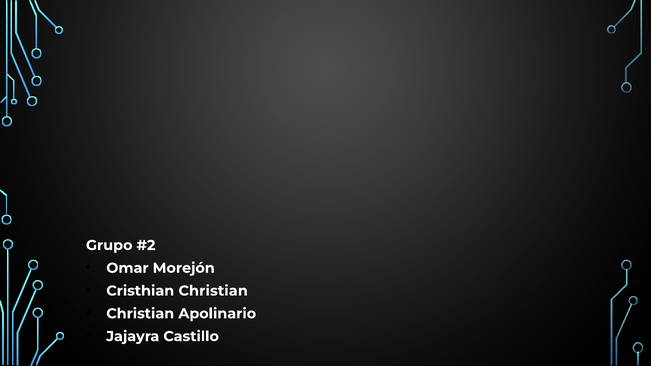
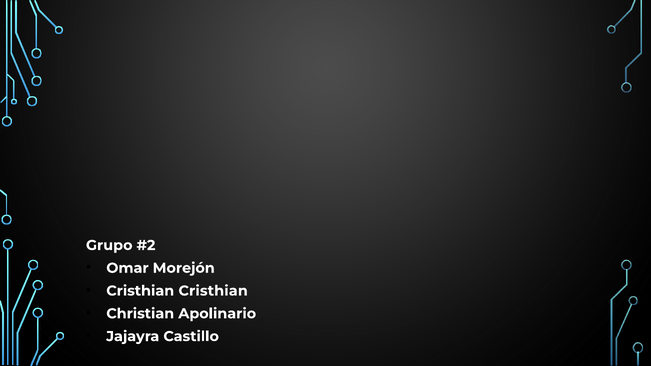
Cristhian Christian: Christian -> Cristhian
